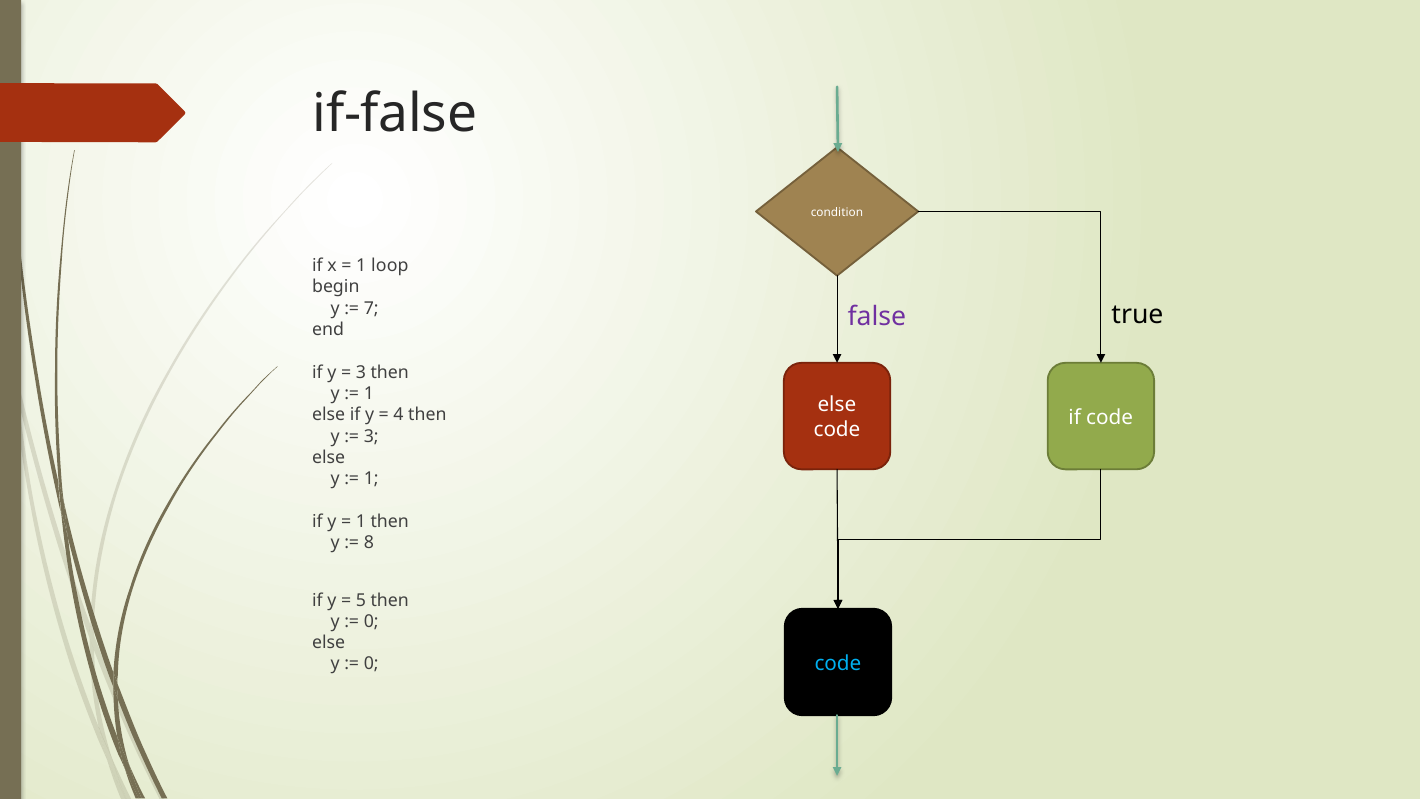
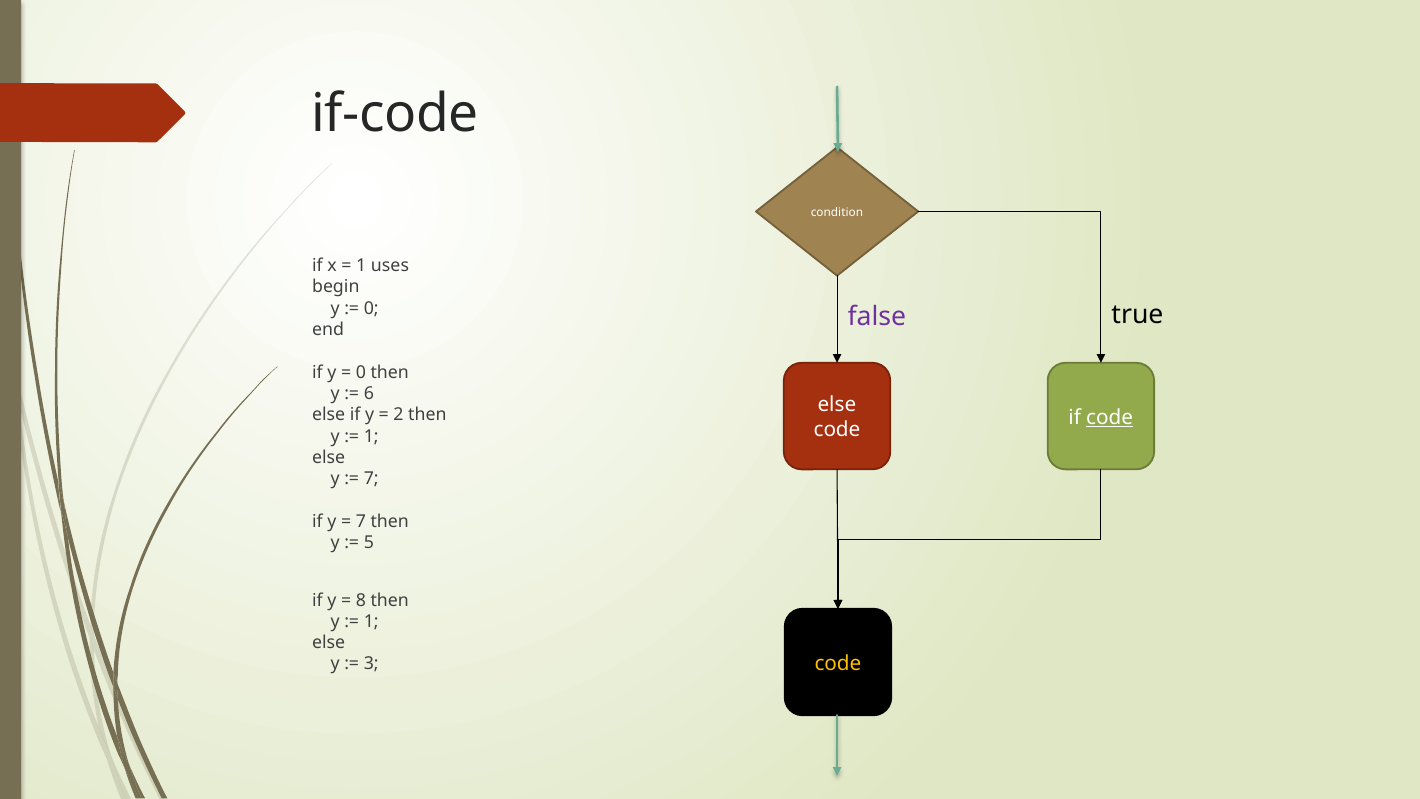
if-false: if-false -> if-code
loop: loop -> uses
7 at (371, 308): 7 -> 0
3 at (361, 372): 3 -> 0
1 at (369, 394): 1 -> 6
4: 4 -> 2
code at (1110, 417) underline: none -> present
3 at (371, 436): 3 -> 1
1 at (371, 479): 1 -> 7
1 at (361, 521): 1 -> 7
8: 8 -> 5
5: 5 -> 8
0 at (371, 621): 0 -> 1
code at (838, 663) colour: light blue -> yellow
0 at (371, 664): 0 -> 3
